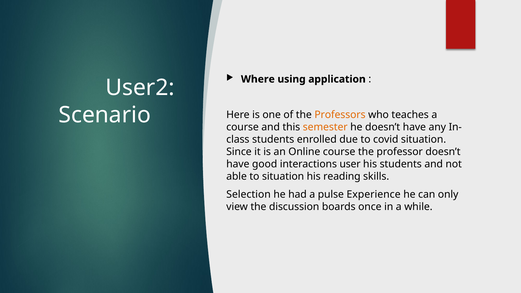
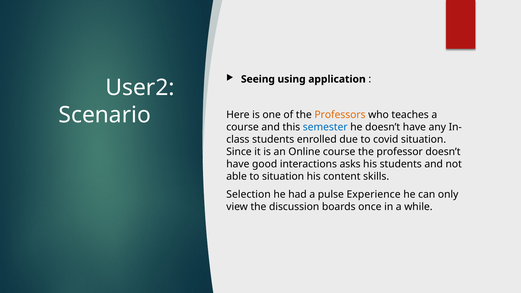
Where: Where -> Seeing
semester colour: orange -> blue
user: user -> asks
reading: reading -> content
